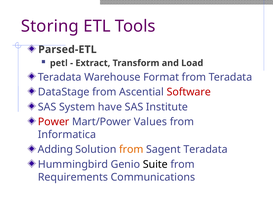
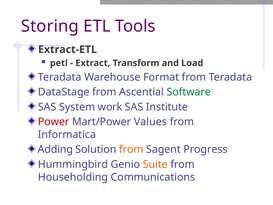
Parsed-ETL: Parsed-ETL -> Extract-ETL
Software colour: red -> green
have: have -> work
Sagent Teradata: Teradata -> Progress
Suite colour: black -> orange
Requirements: Requirements -> Householding
